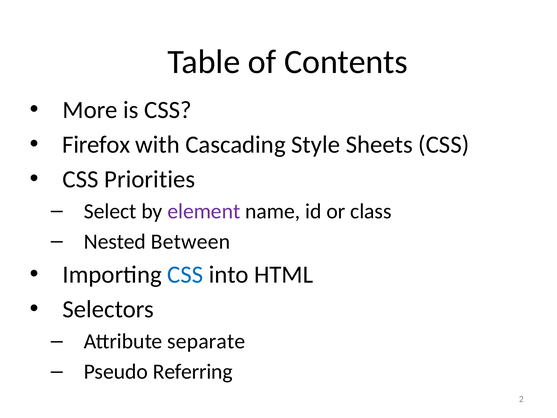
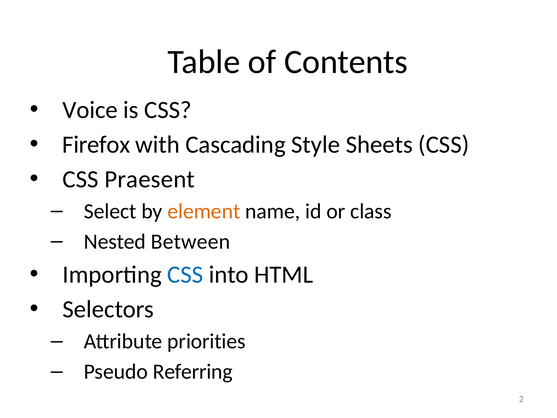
More: More -> Voice
Priorities: Priorities -> Praesent
element colour: purple -> orange
separate: separate -> priorities
